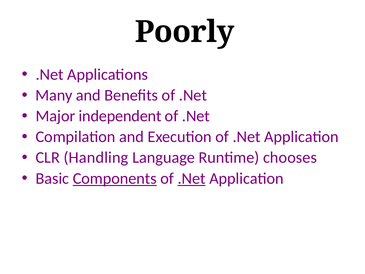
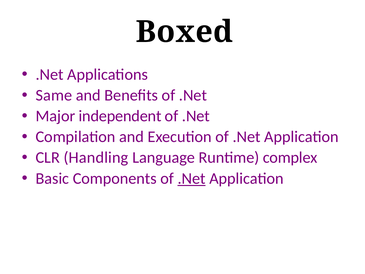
Poorly: Poorly -> Boxed
Many: Many -> Same
chooses: chooses -> complex
Components underline: present -> none
